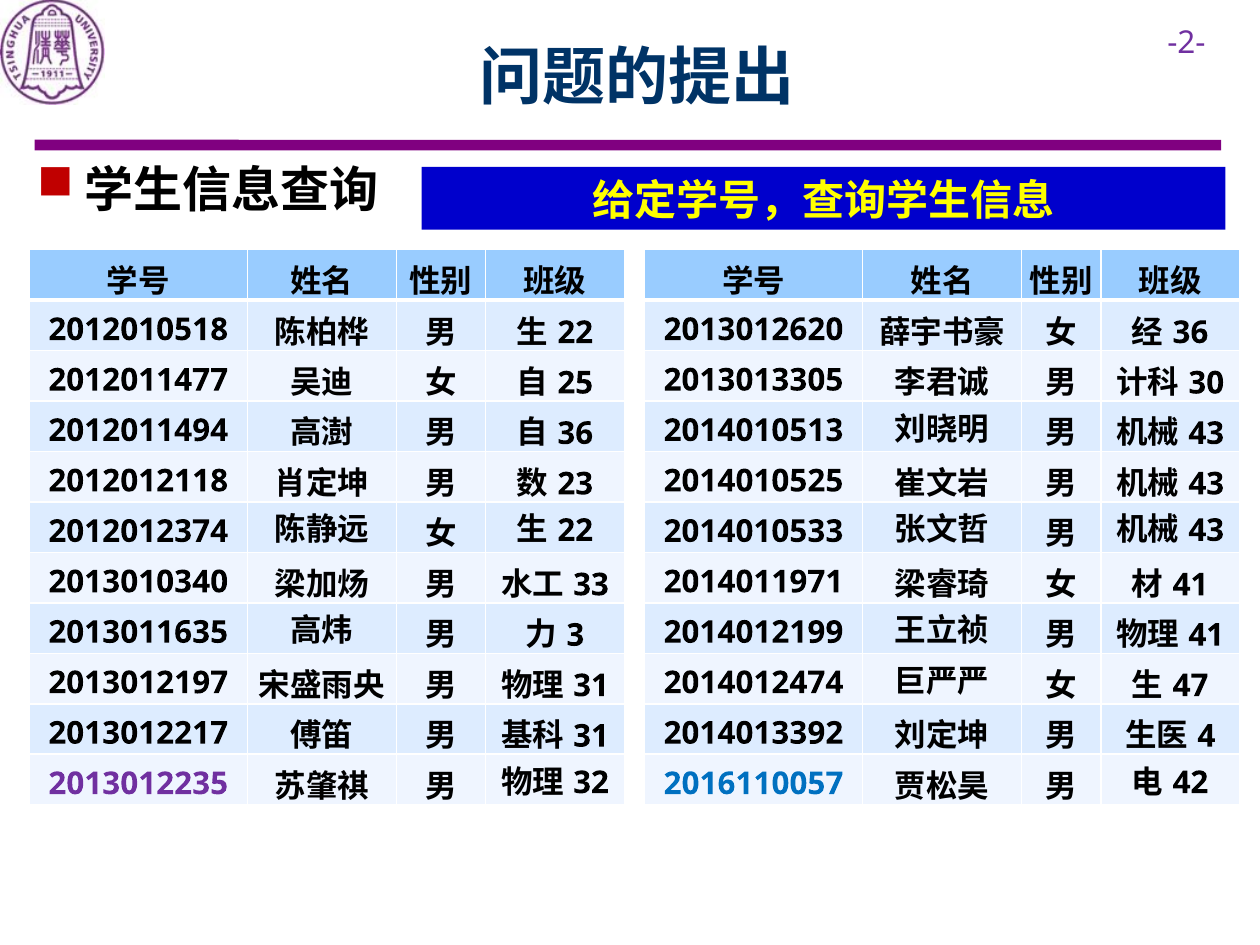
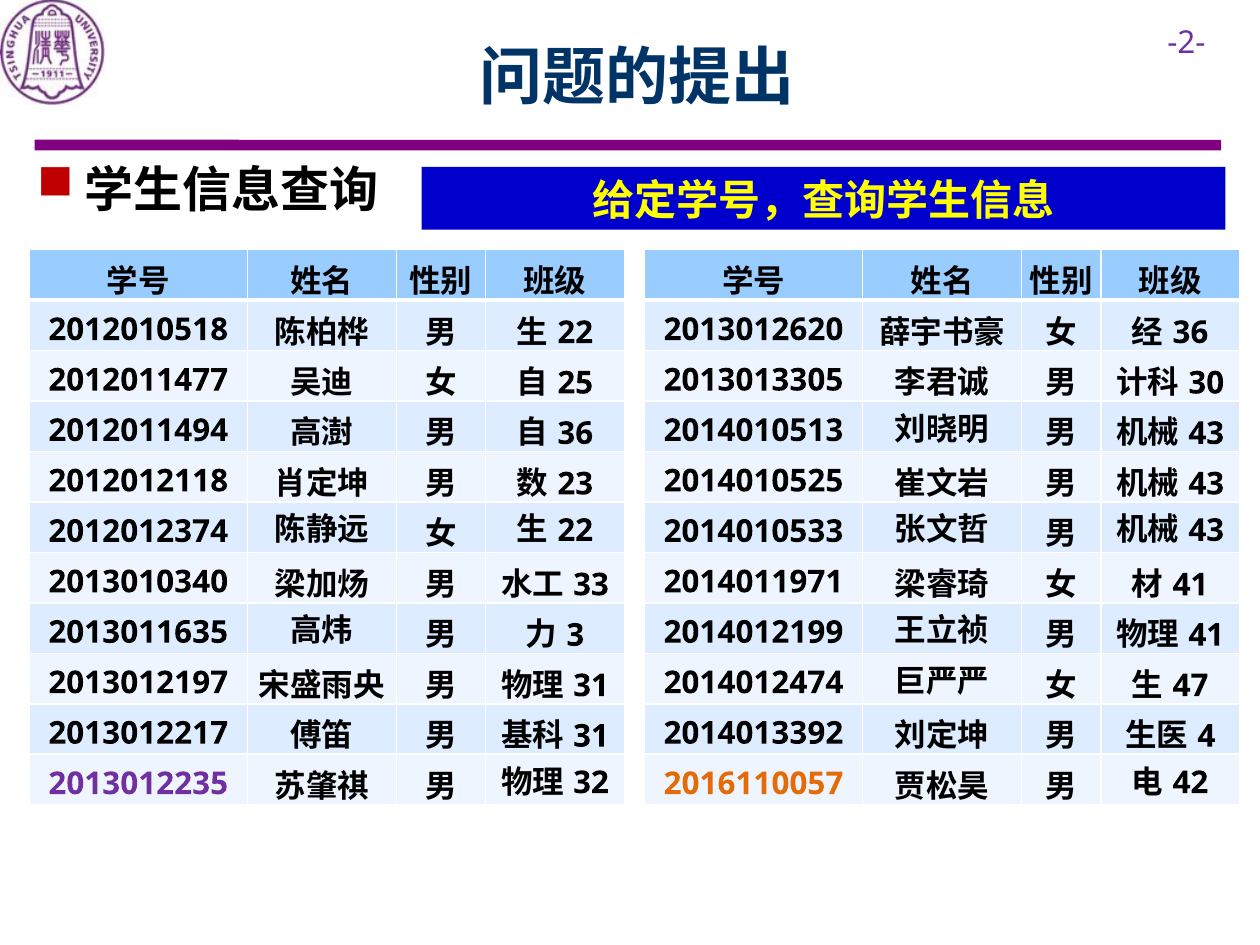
2016110057 colour: blue -> orange
